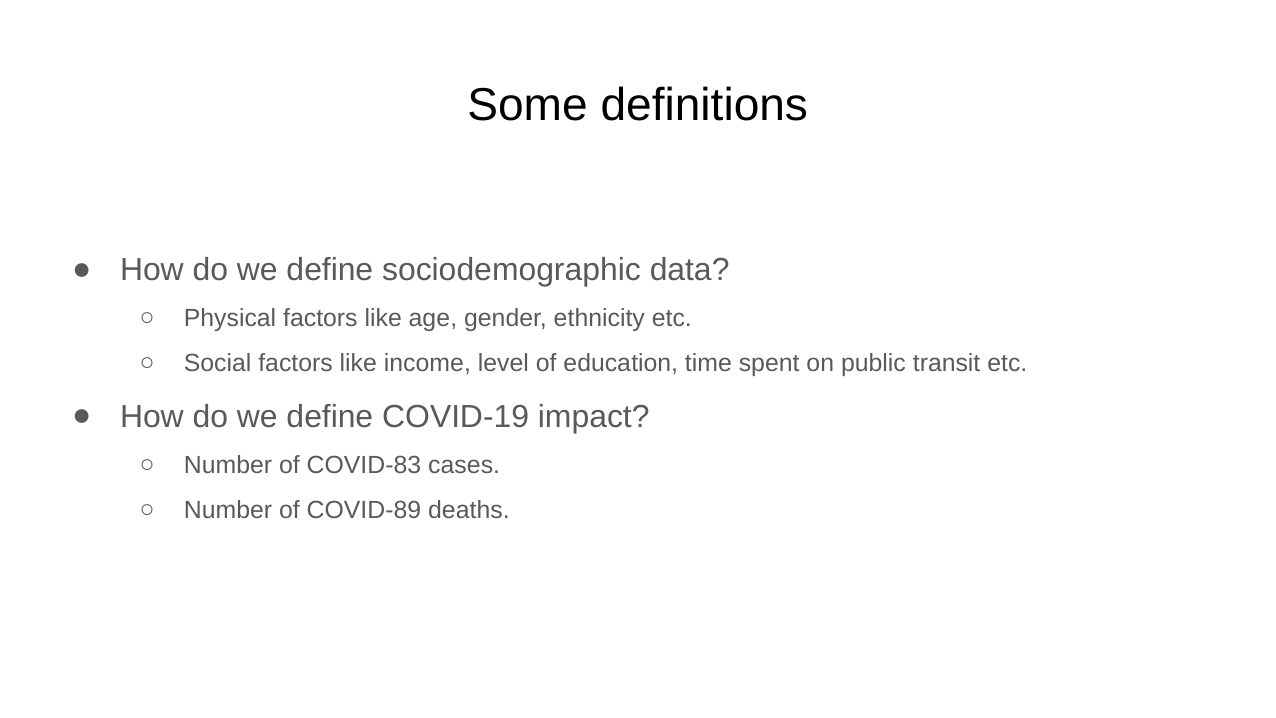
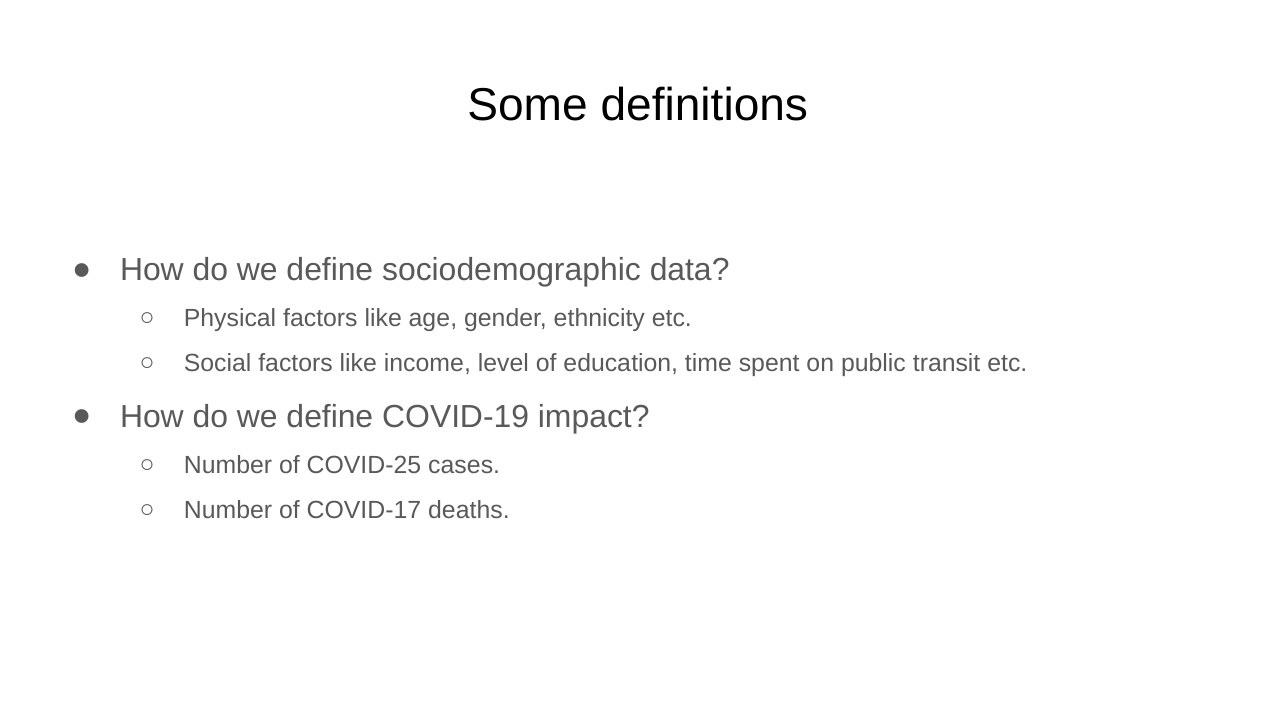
COVID-83: COVID-83 -> COVID-25
COVID-89: COVID-89 -> COVID-17
